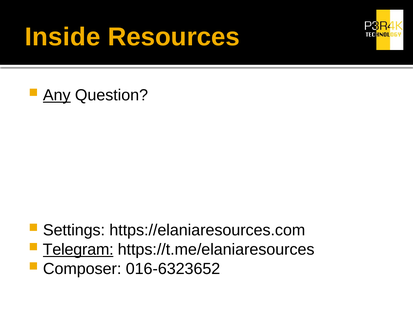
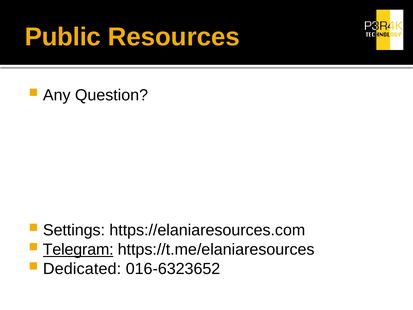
Inside: Inside -> Public
Any underline: present -> none
Composer: Composer -> Dedicated
